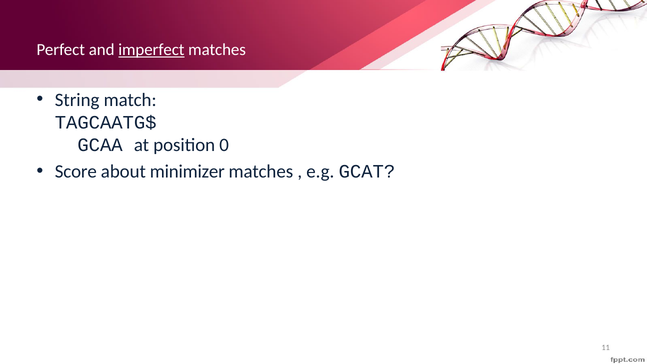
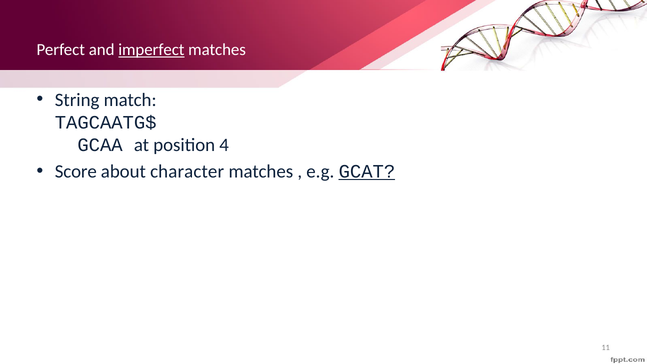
0: 0 -> 4
minimizer: minimizer -> character
GCAT underline: none -> present
